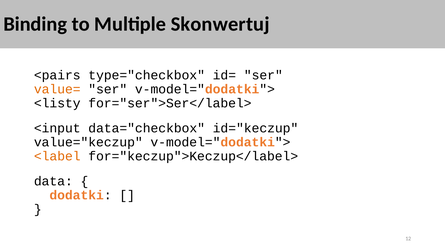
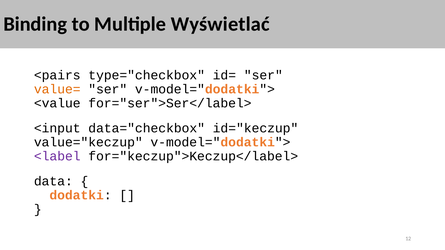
Skonwertuj: Skonwertuj -> Wyświetlać
<listy: <listy -> <value
<label colour: orange -> purple
